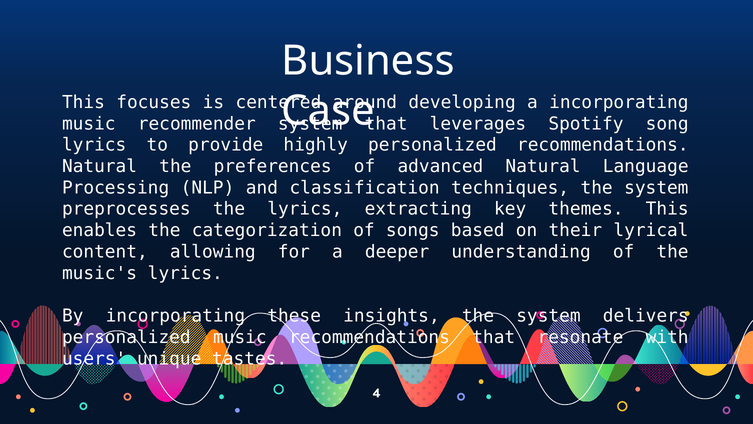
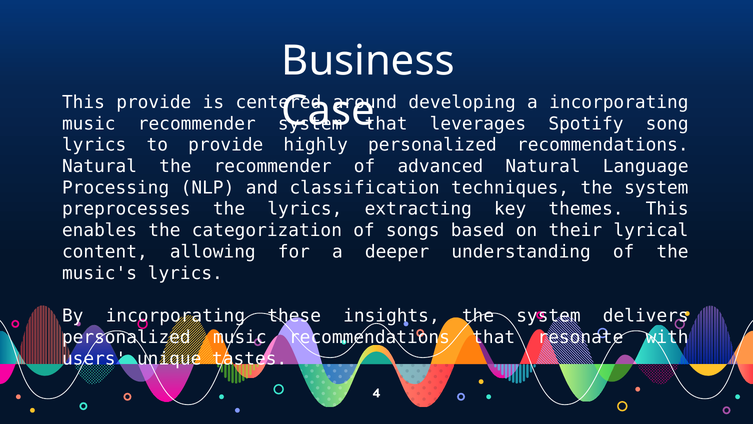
This focuses: focuses -> provide
the preferences: preferences -> recommender
